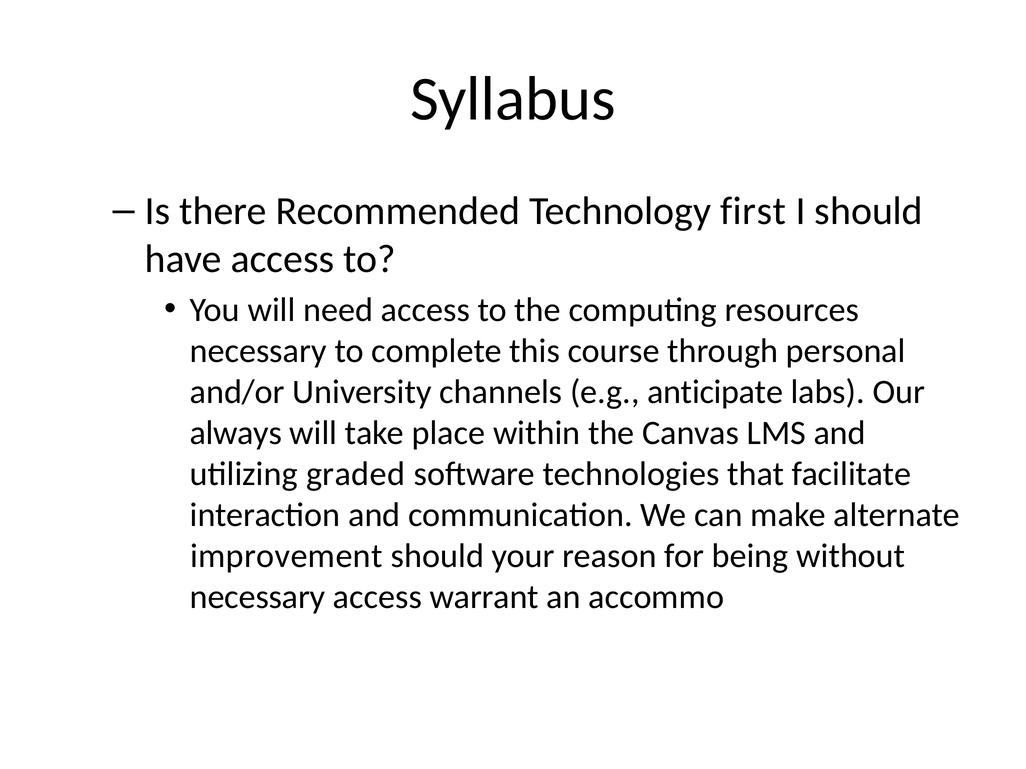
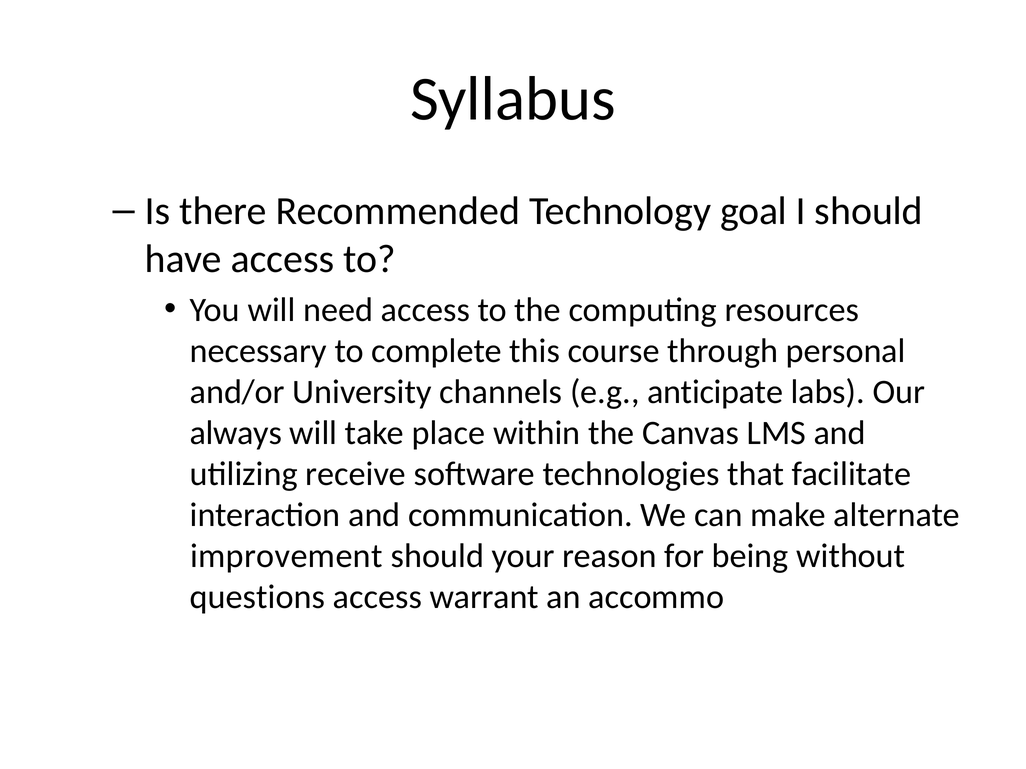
first: first -> goal
graded: graded -> receive
necessary at (258, 598): necessary -> questions
